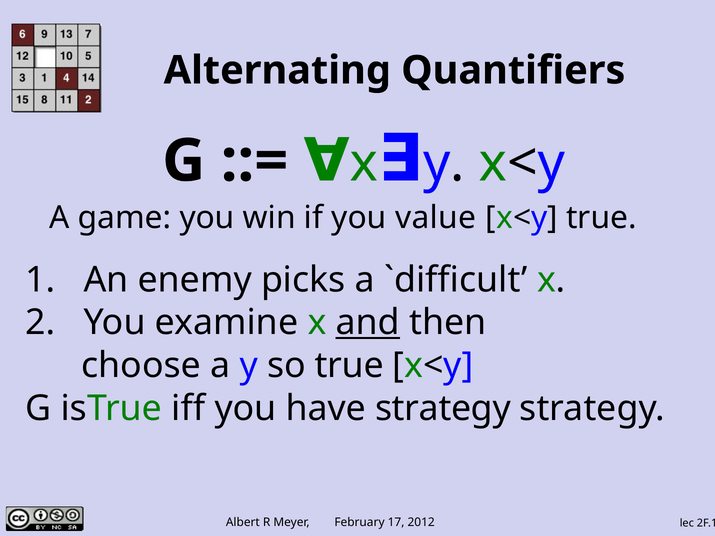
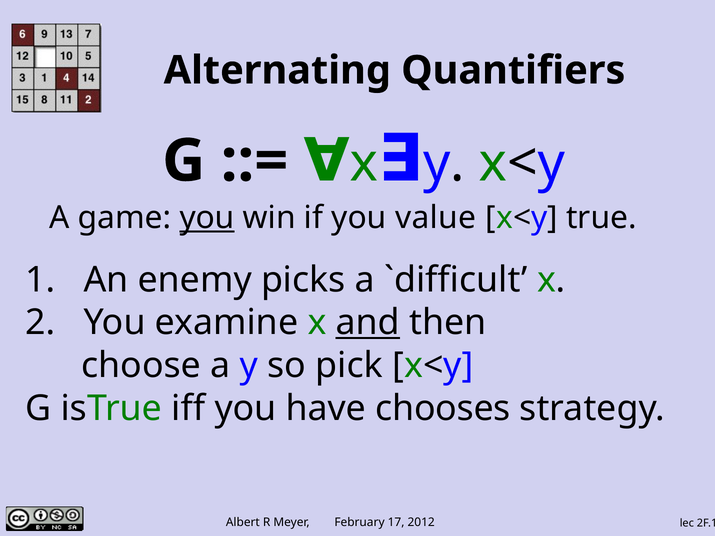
you at (207, 218) underline: none -> present
so true: true -> pick
have strategy: strategy -> chooses
